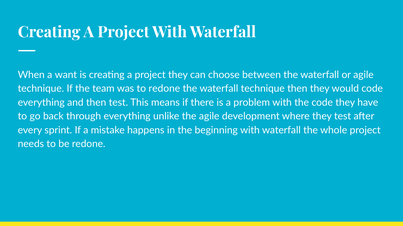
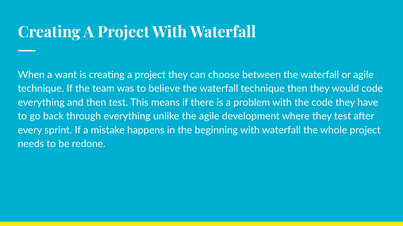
to redone: redone -> believe
